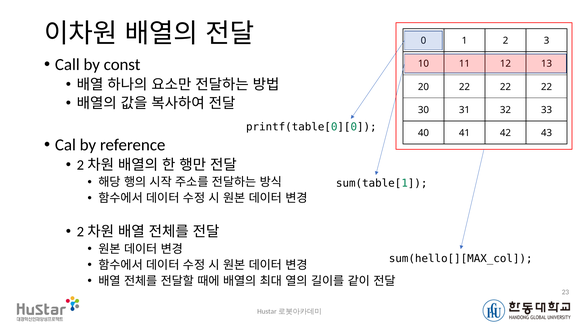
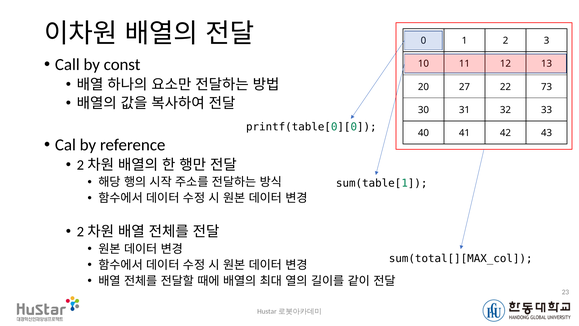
20 22: 22 -> 27
22 at (547, 87): 22 -> 73
sum(hello[][MAX_col: sum(hello[][MAX_col -> sum(total[][MAX_col
